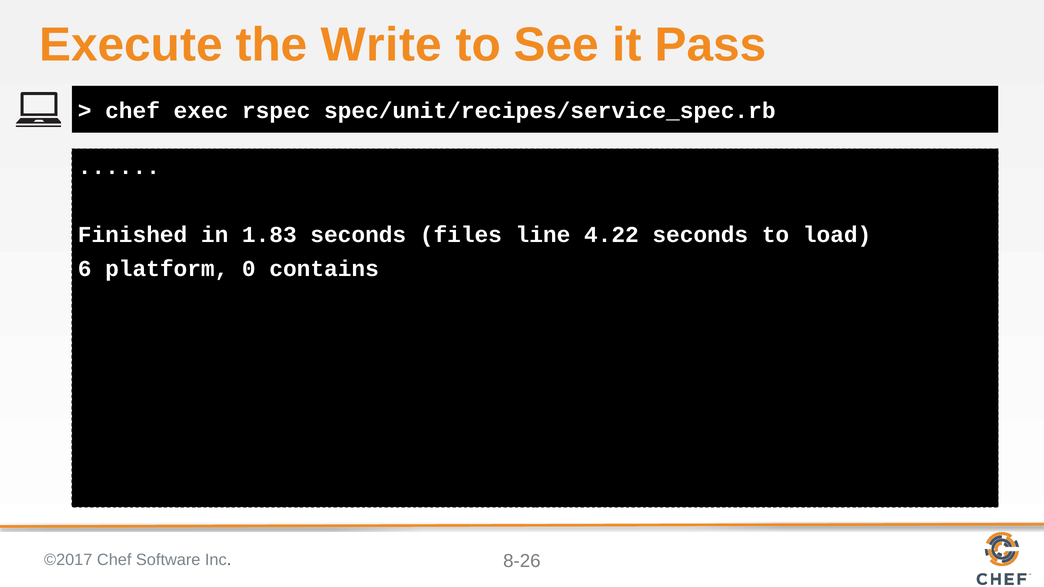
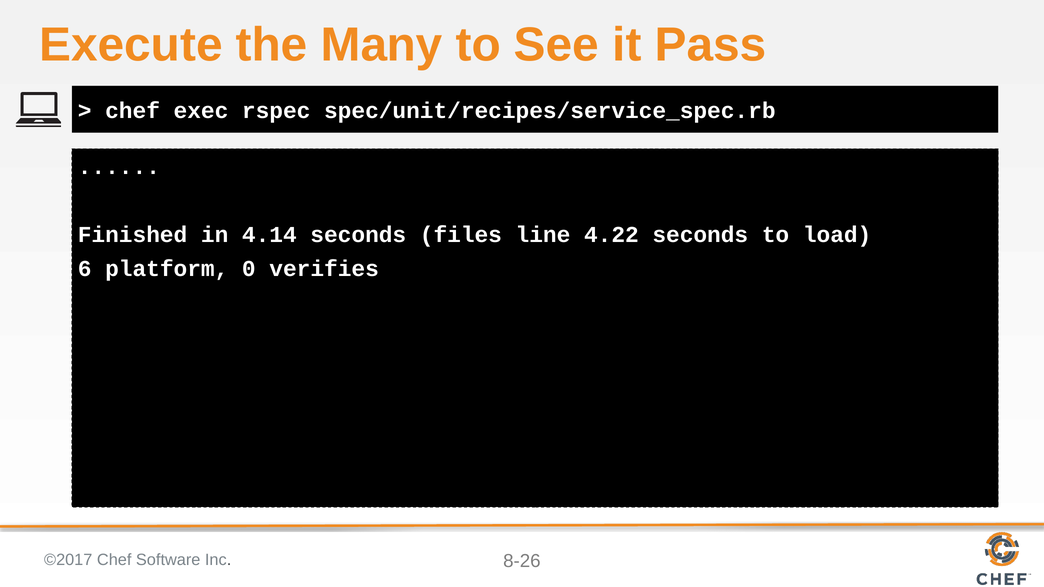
Write: Write -> Many
1.83: 1.83 -> 4.14
contains: contains -> verifies
